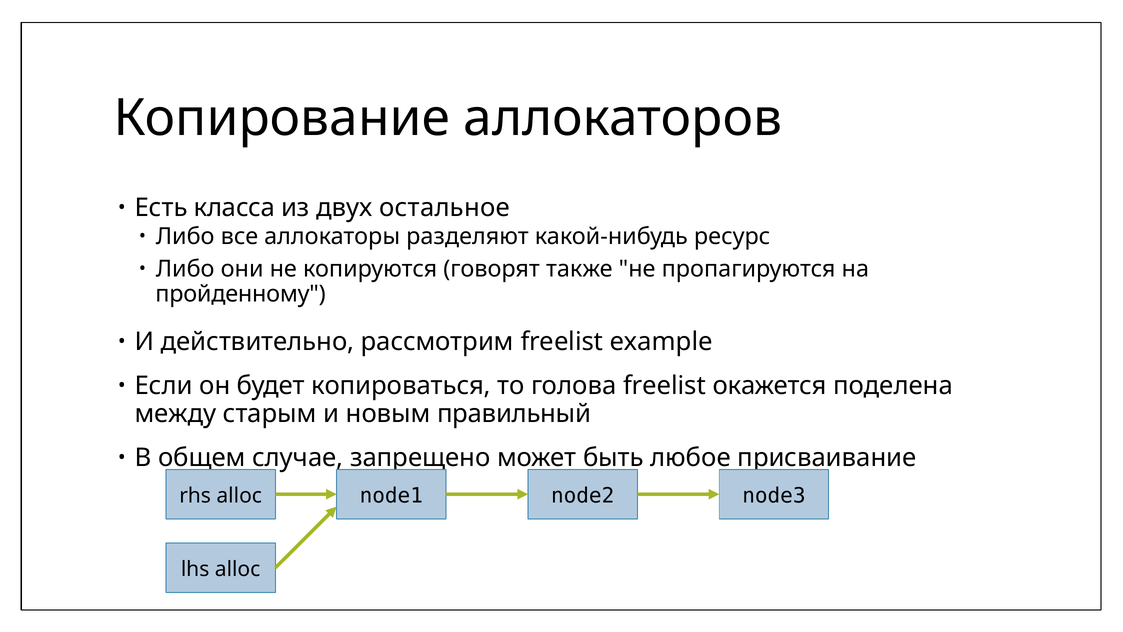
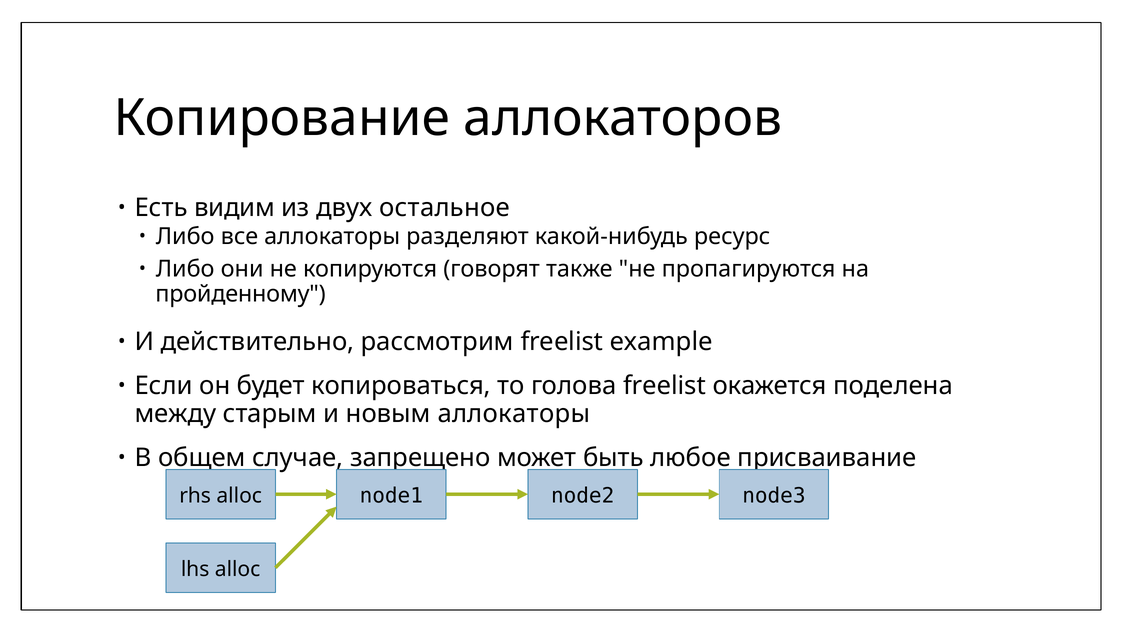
класса: класса -> видим
новым правильный: правильный -> аллокаторы
